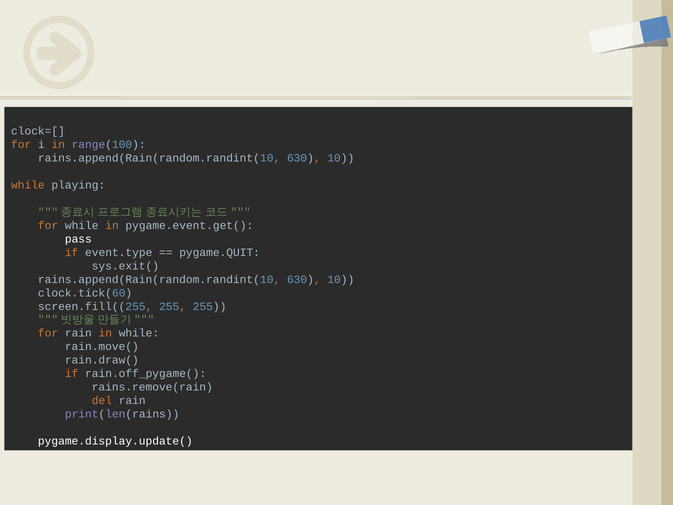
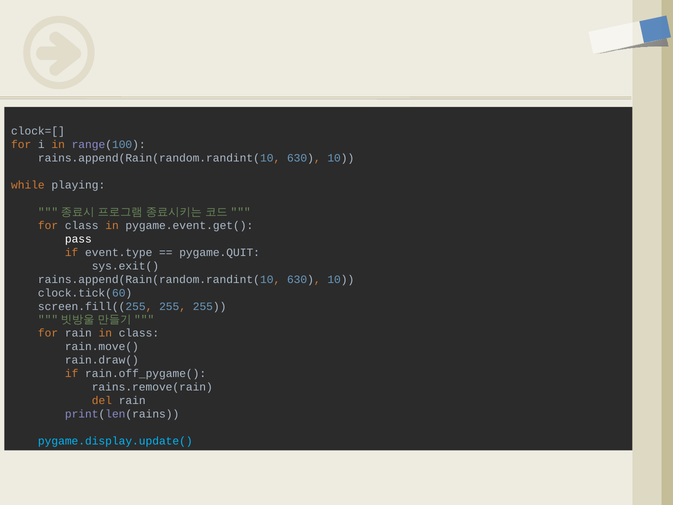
for while: while -> class
in while: while -> class
pygame.display.update( colour: white -> light blue
